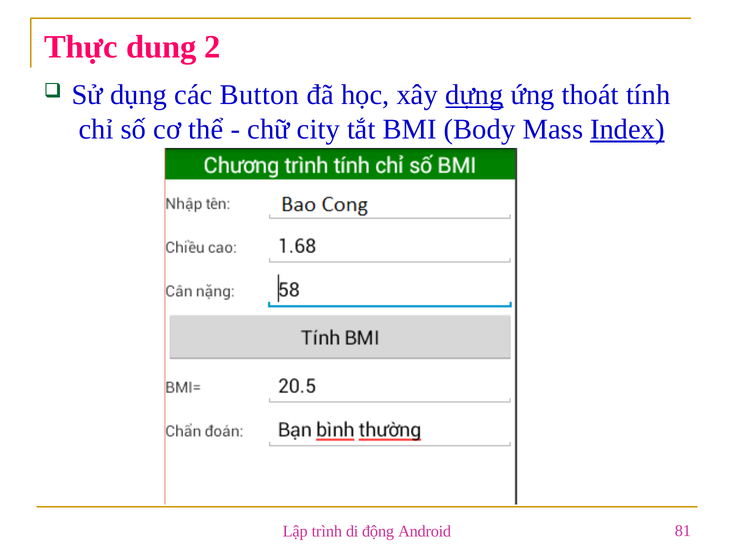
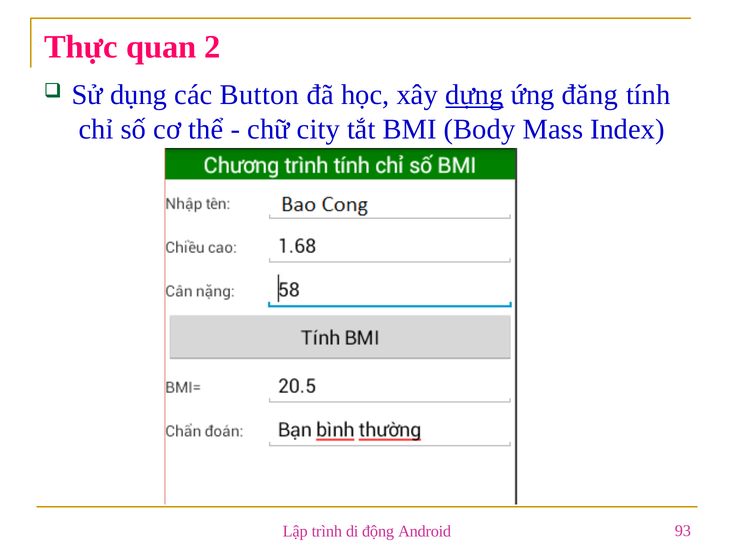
dung: dung -> quan
thoát: thoát -> đăng
Index underline: present -> none
81: 81 -> 93
